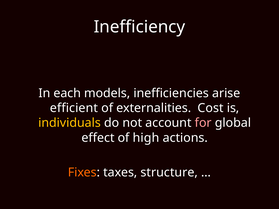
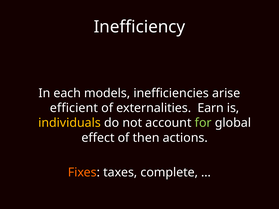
Cost: Cost -> Earn
for colour: pink -> light green
high: high -> then
structure: structure -> complete
